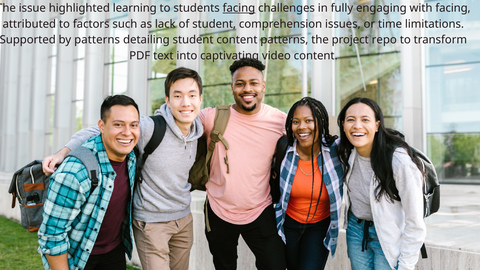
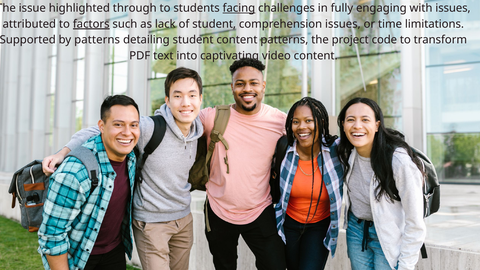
learning: learning -> through
with facing: facing -> issues
factors underline: none -> present
repo: repo -> code
